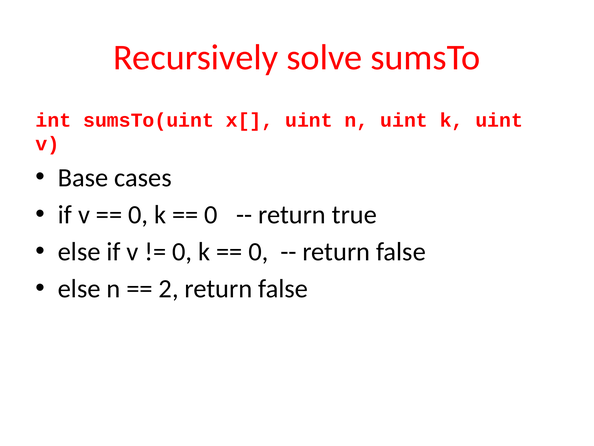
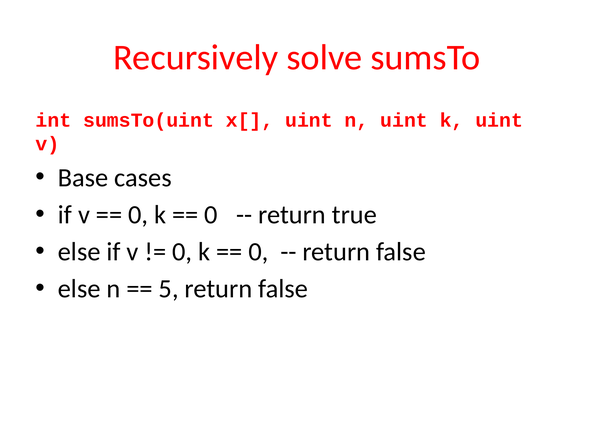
2: 2 -> 5
